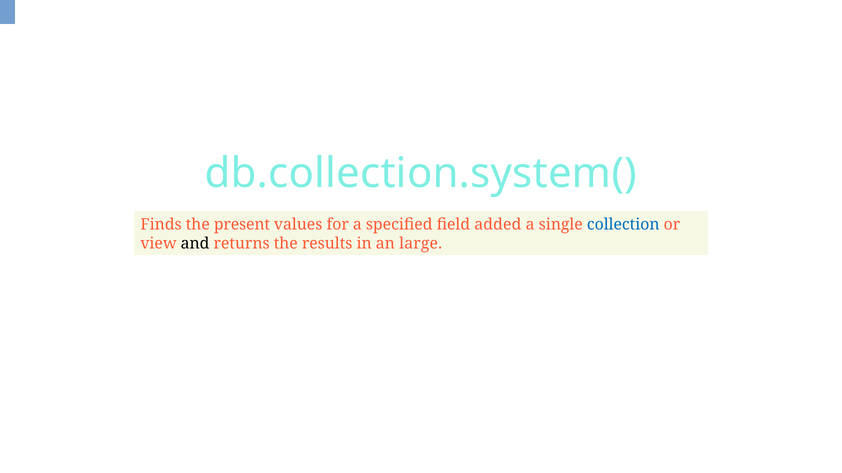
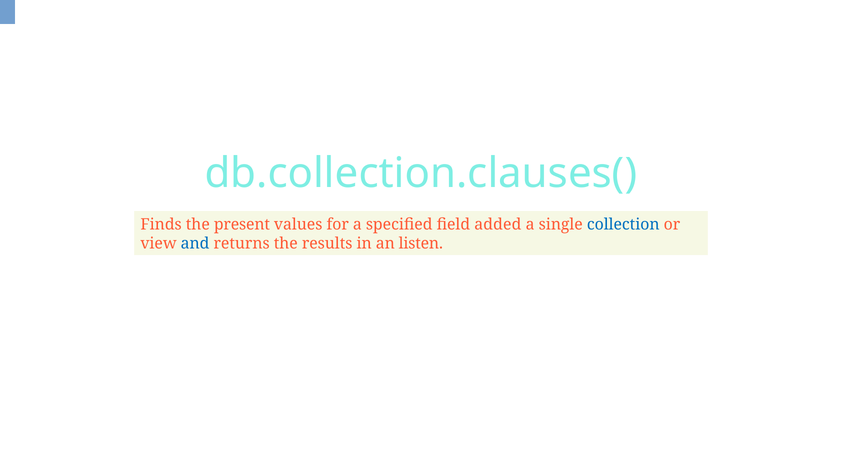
db.collection.system(: db.collection.system( -> db.collection.clauses(
and colour: black -> blue
large: large -> listen
